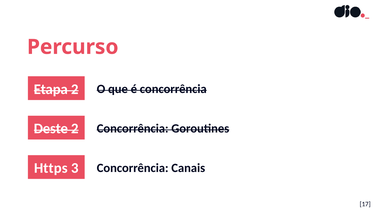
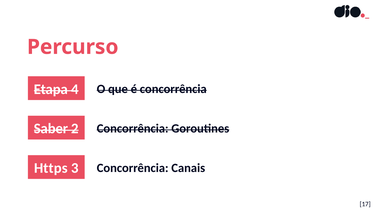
Etapa 2: 2 -> 4
Deste: Deste -> Saber
